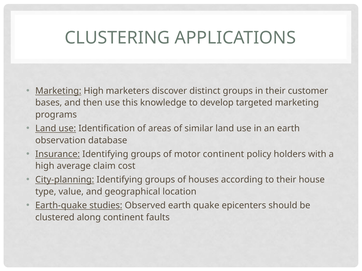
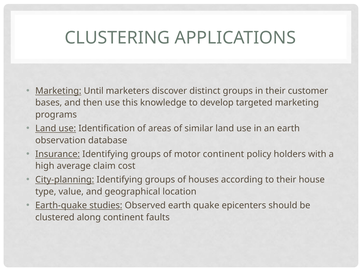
Marketing High: High -> Until
